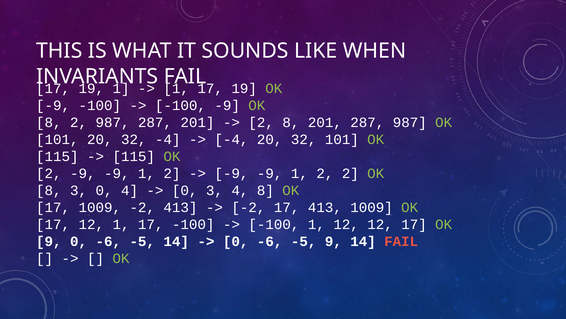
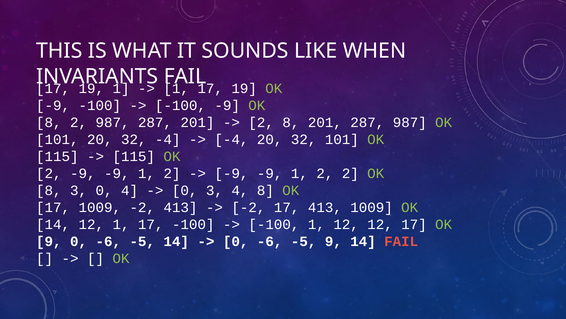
17 at (53, 224): 17 -> 14
